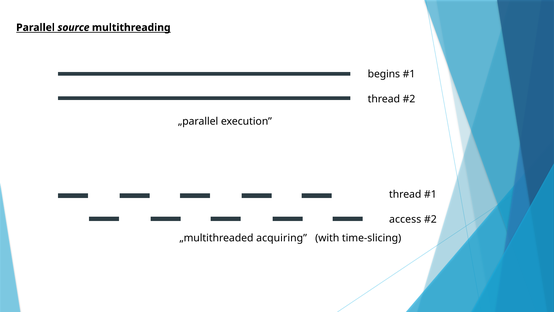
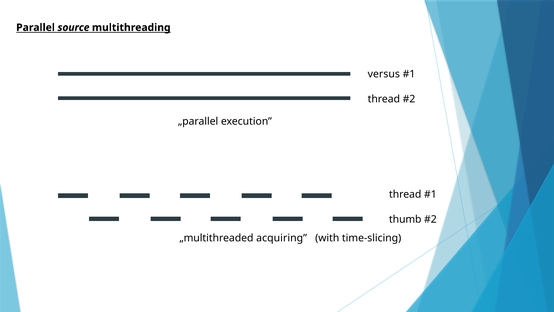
begins: begins -> versus
access: access -> thumb
